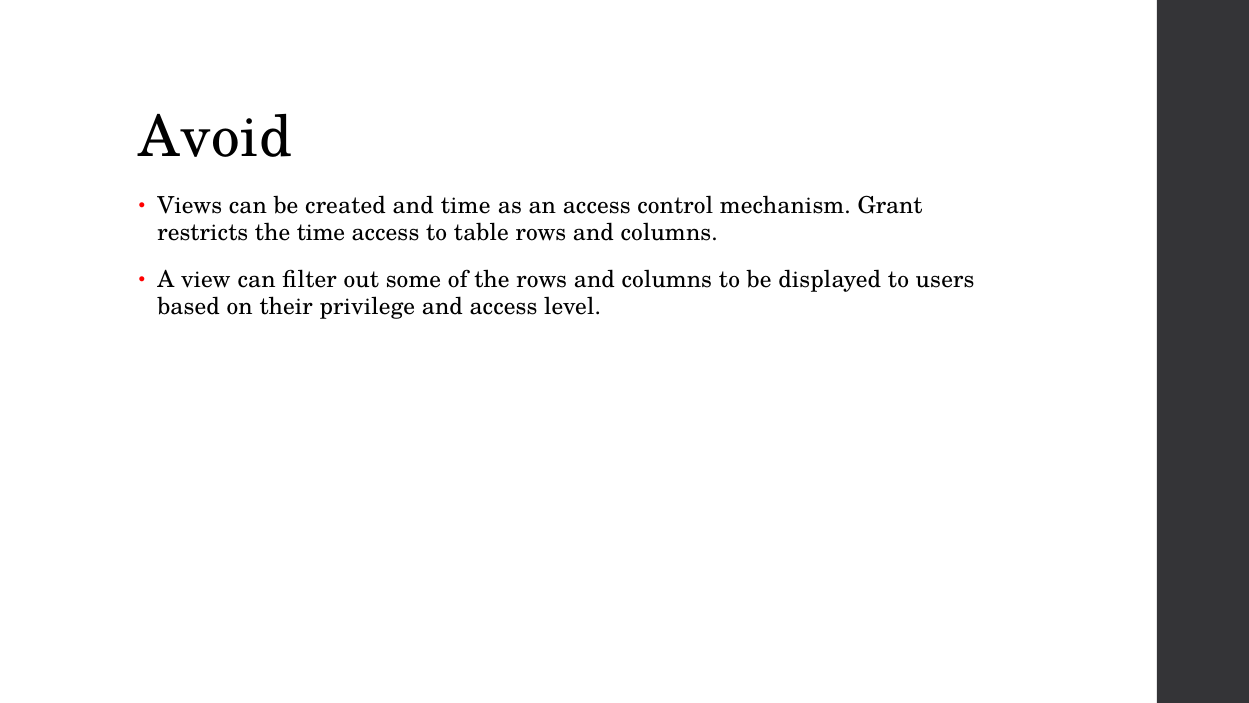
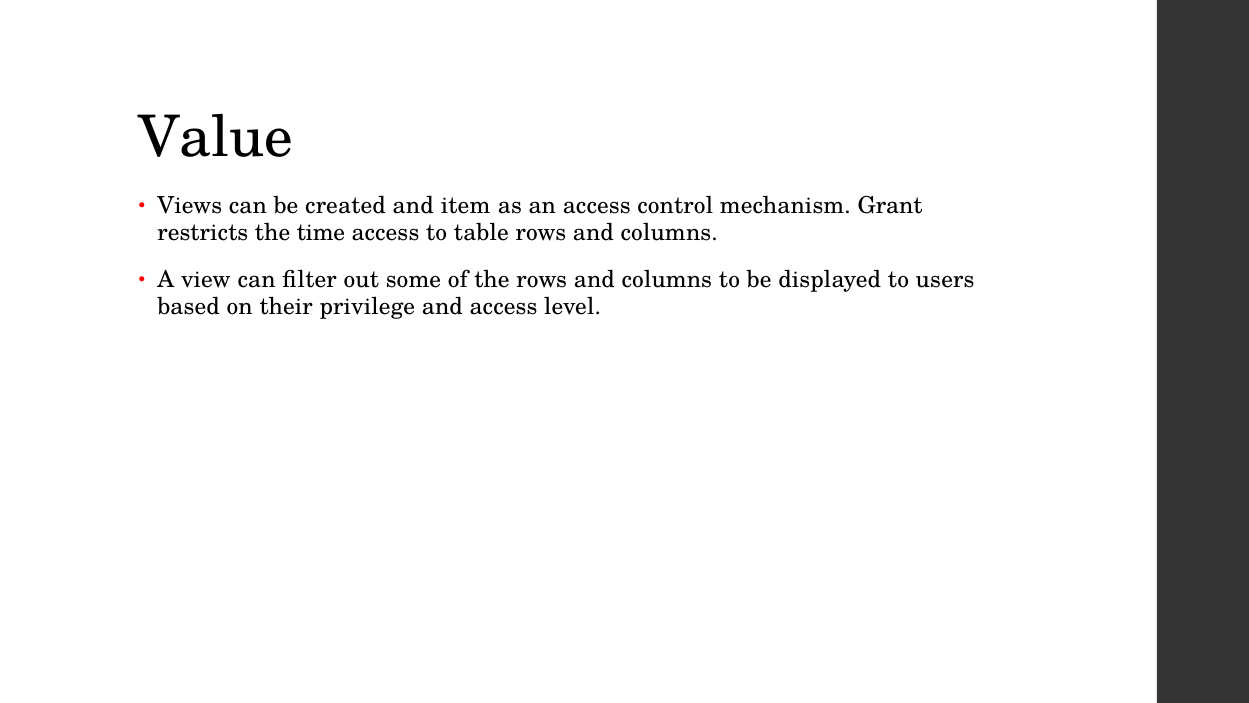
Avoid: Avoid -> Value
and time: time -> item
